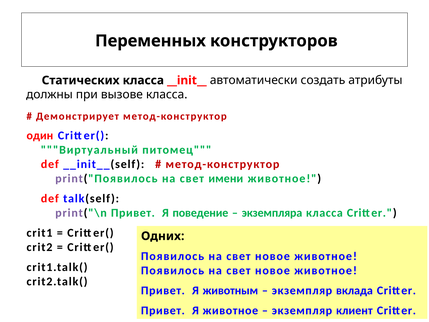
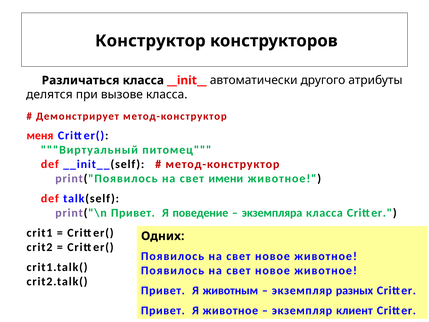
Переменных: Переменных -> Конструктор
Статических: Статических -> Различаться
создать: создать -> другого
должны: должны -> делятся
один: один -> меня
вклада: вклада -> разных
